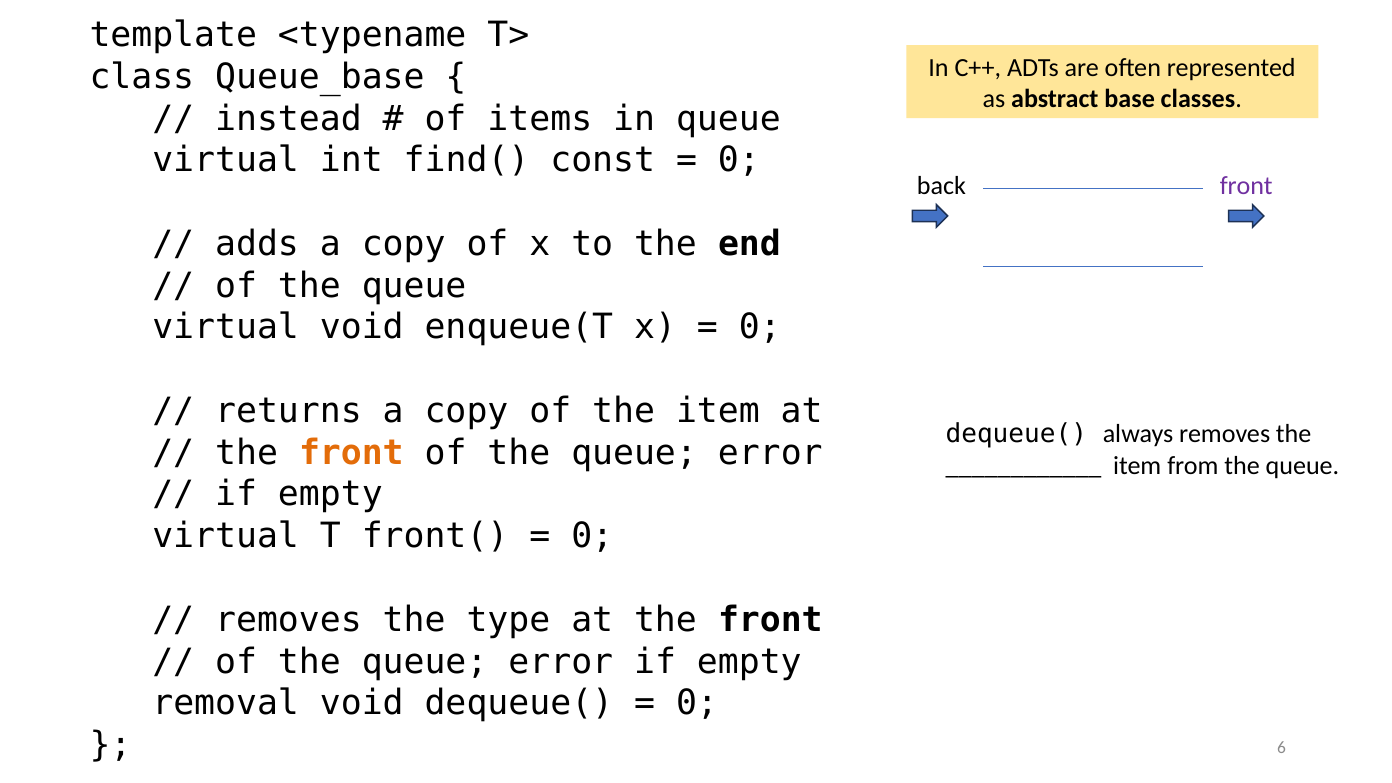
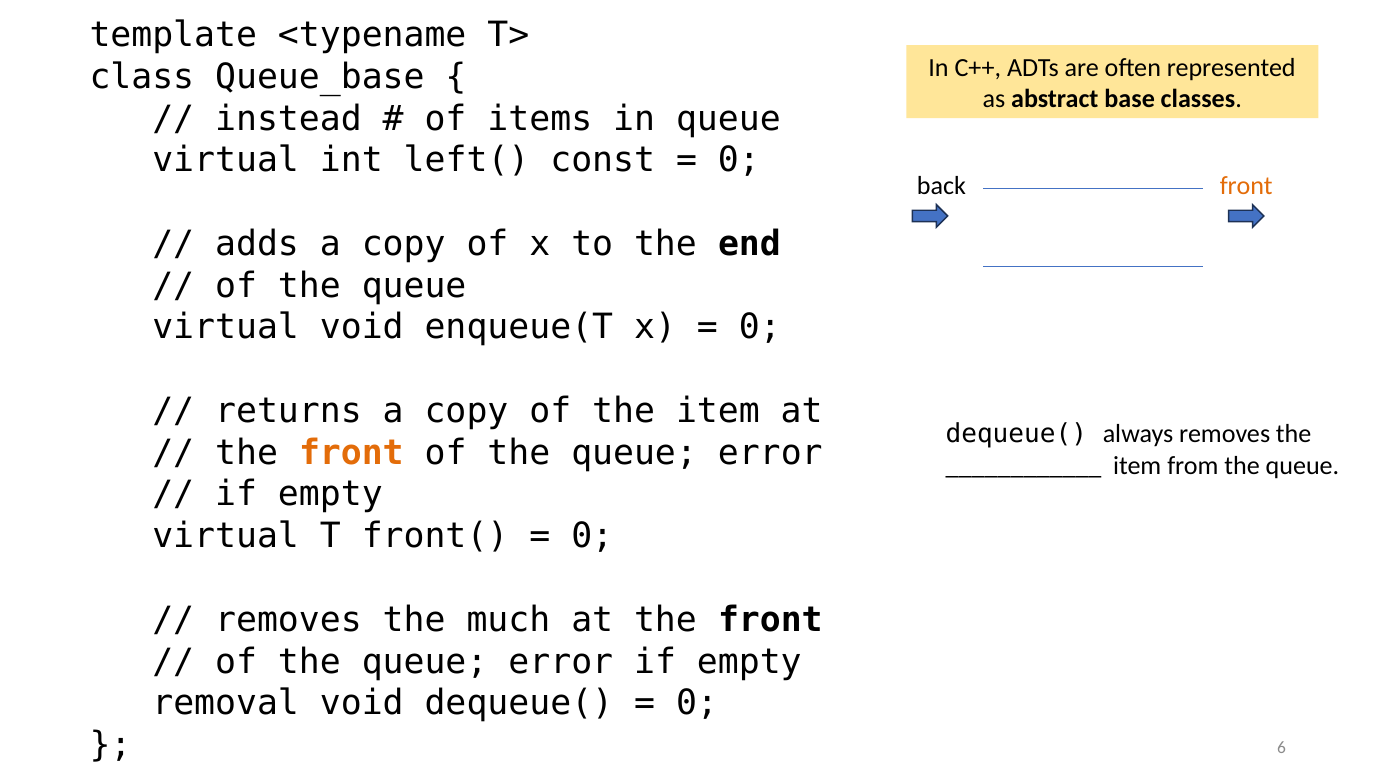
find(: find( -> left(
front at (1246, 186) colour: purple -> orange
type: type -> much
